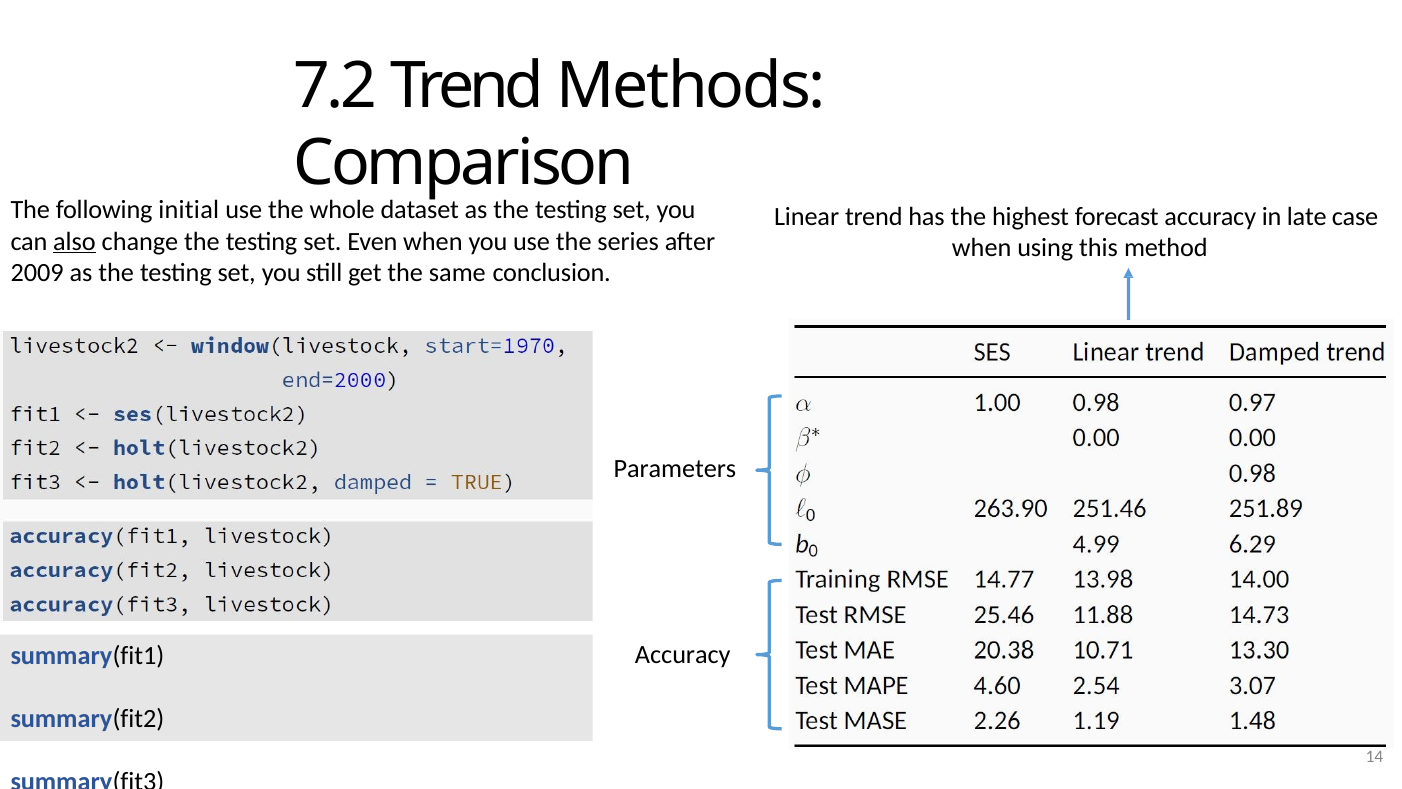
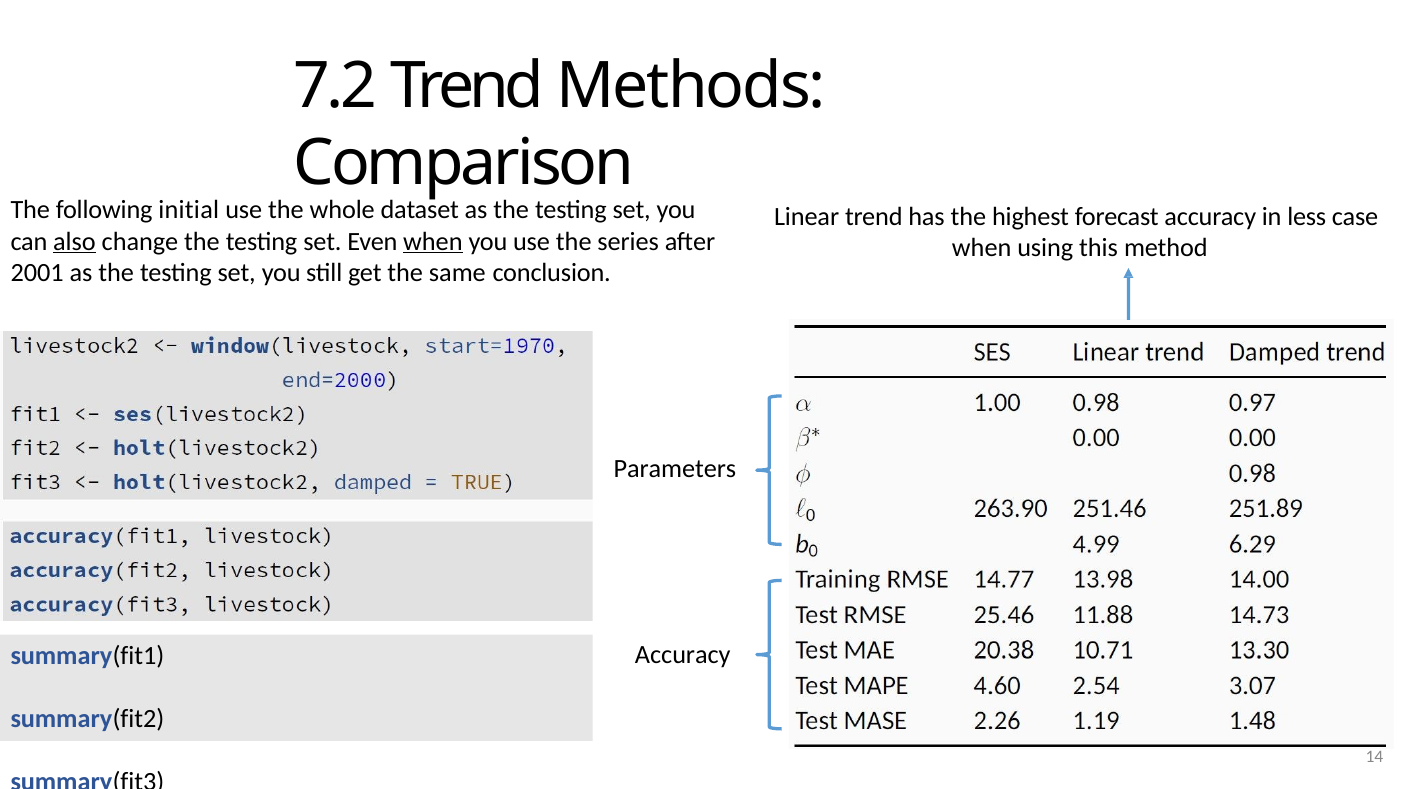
late: late -> less
when at (433, 241) underline: none -> present
2009: 2009 -> 2001
